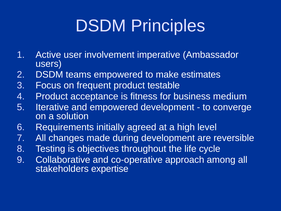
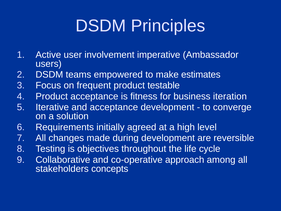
medium: medium -> iteration
and empowered: empowered -> acceptance
expertise: expertise -> concepts
